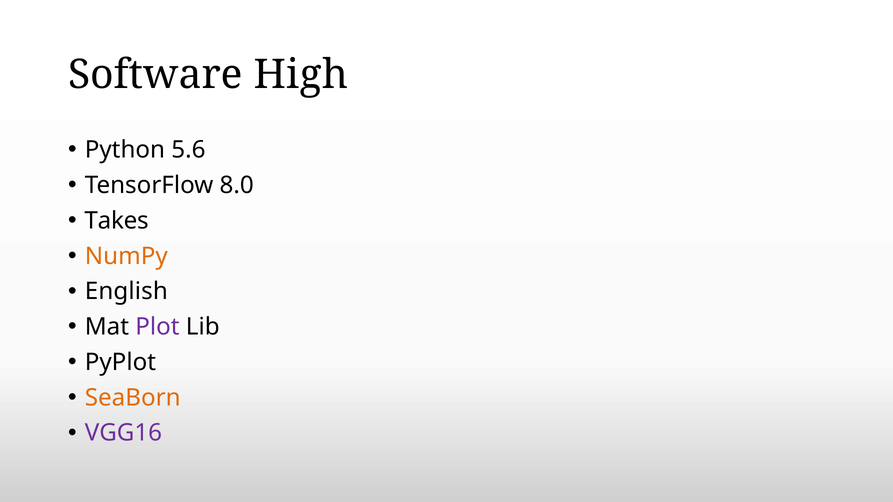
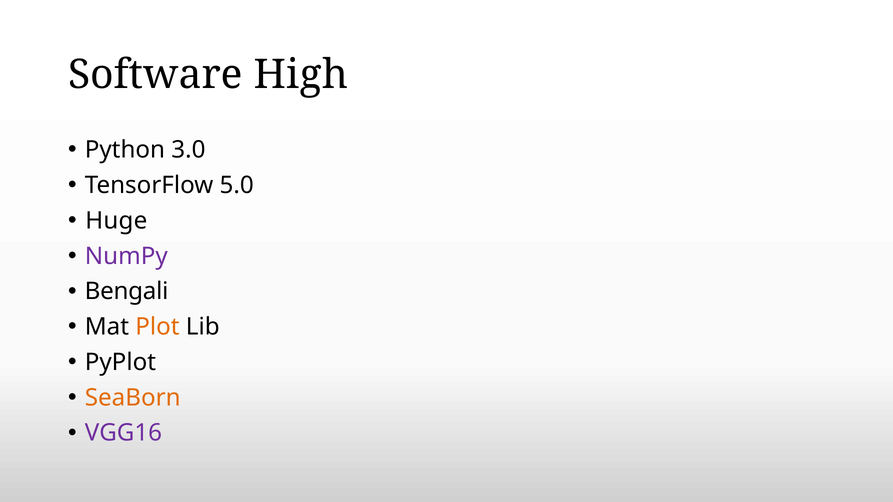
5.6: 5.6 -> 3.0
8.0: 8.0 -> 5.0
Takes: Takes -> Huge
NumPy colour: orange -> purple
English: English -> Bengali
Plot colour: purple -> orange
